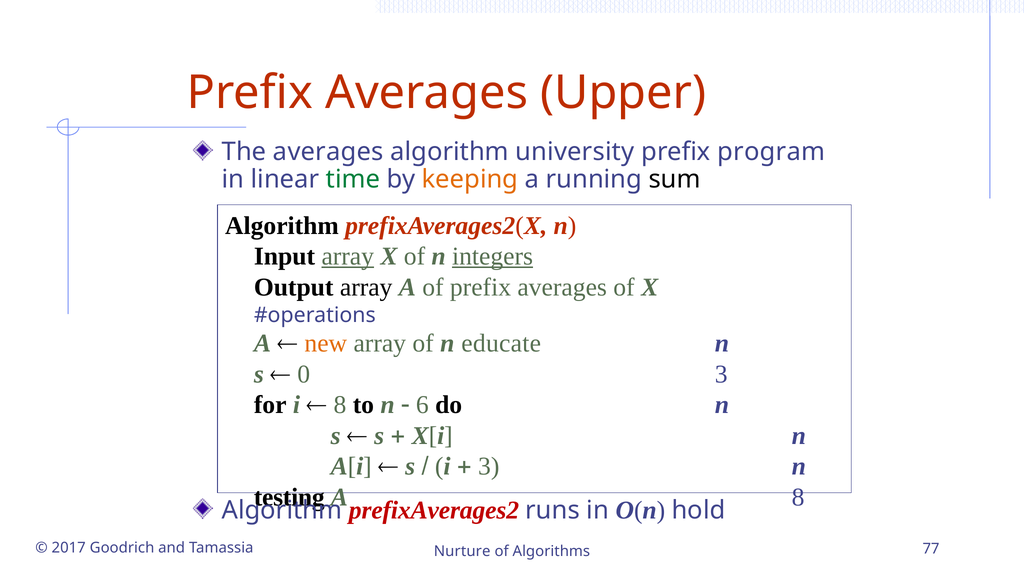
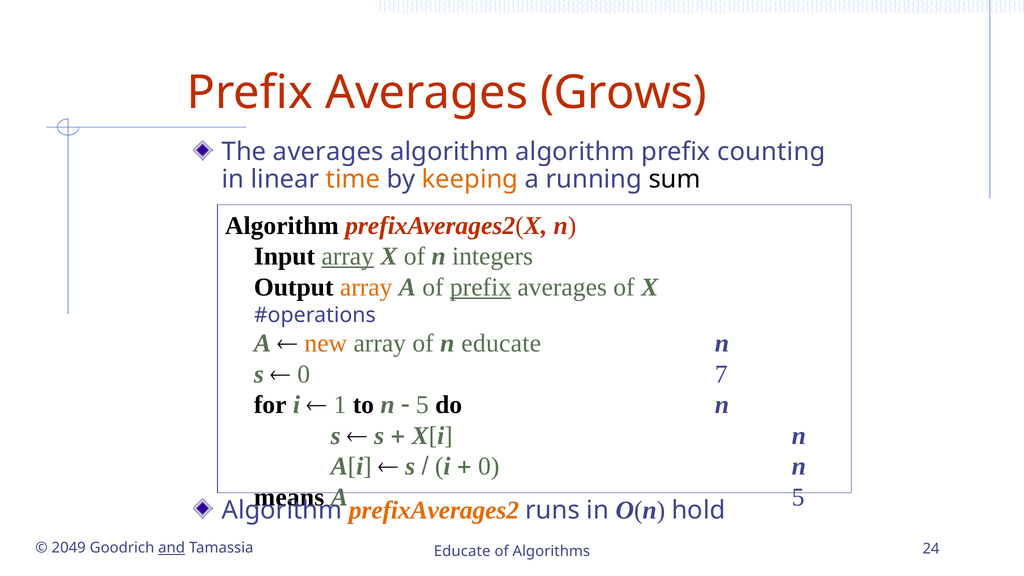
Upper: Upper -> Grows
algorithm university: university -> algorithm
program: program -> counting
time colour: green -> orange
integers underline: present -> none
array at (366, 287) colour: black -> orange
prefix at (480, 287) underline: none -> present
0 3: 3 -> 7
8 at (340, 405): 8 -> 1
6 at (422, 405): 6 -> 5
3 at (489, 466): 3 -> 0
testing: testing -> means
A 8: 8 -> 5
prefixAverages2 colour: red -> orange
2017: 2017 -> 2049
and underline: none -> present
Nurture at (462, 552): Nurture -> Educate
77: 77 -> 24
